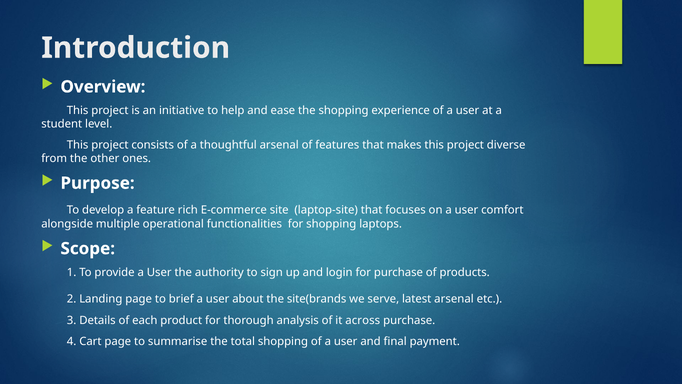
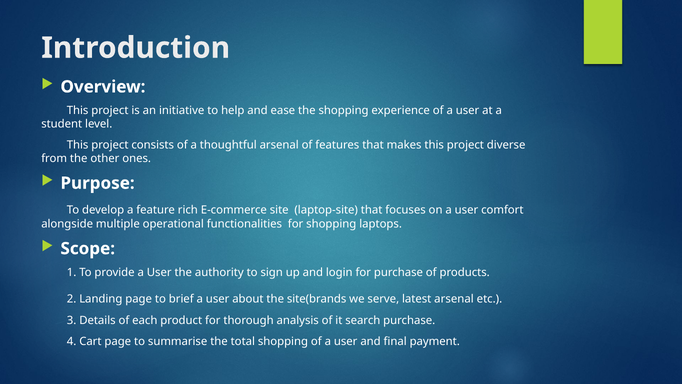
across: across -> search
